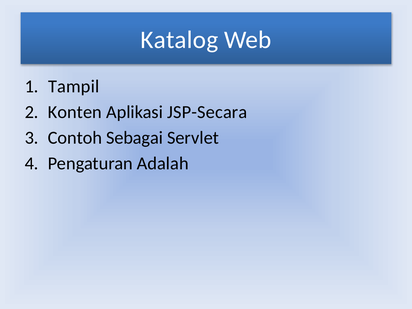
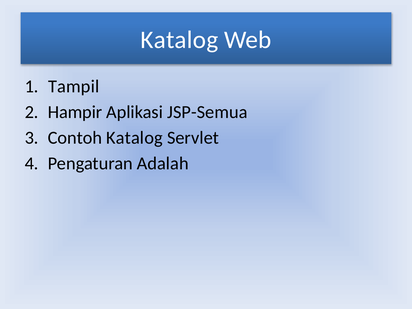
Konten: Konten -> Hampir
JSP-Secara: JSP-Secara -> JSP-Semua
Contoh Sebagai: Sebagai -> Katalog
